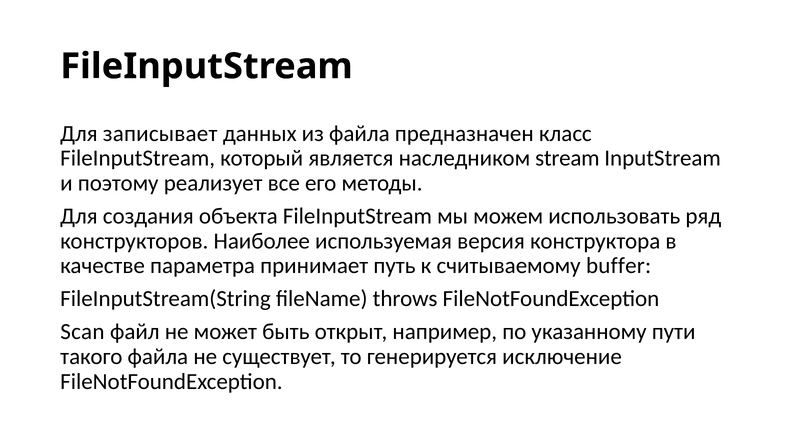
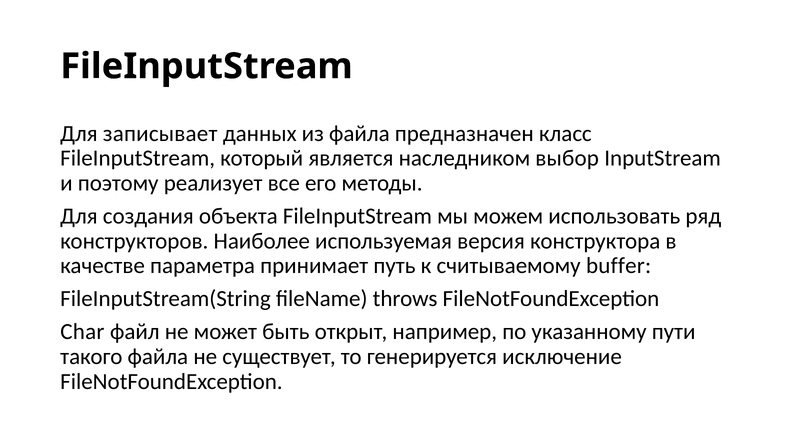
stream: stream -> выбор
Scan: Scan -> Char
